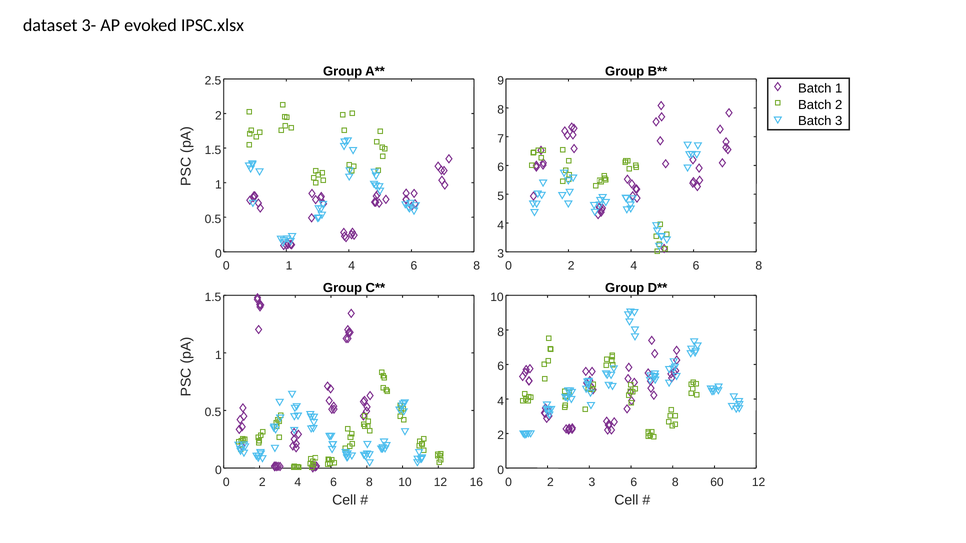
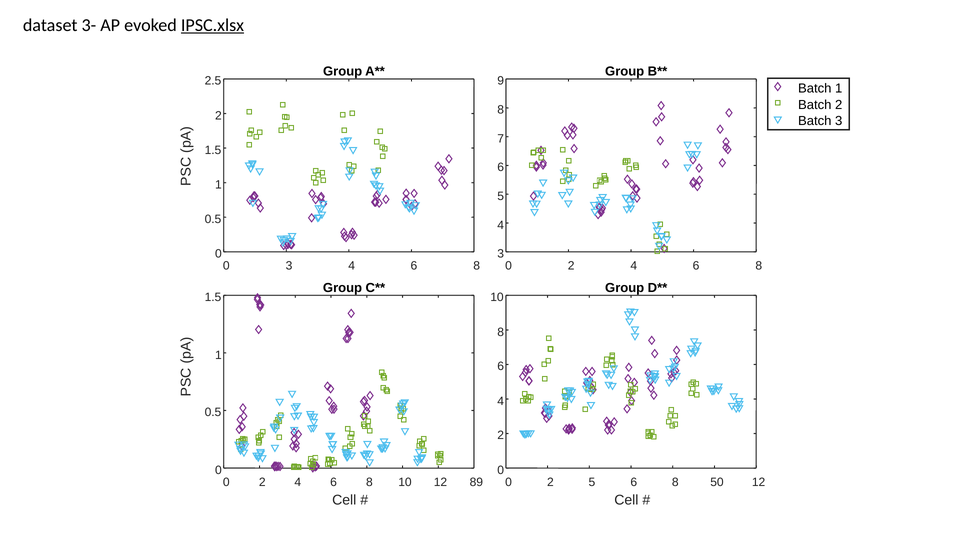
IPSC.xlsx underline: none -> present
0 1: 1 -> 3
16: 16 -> 89
2 3: 3 -> 5
60: 60 -> 50
